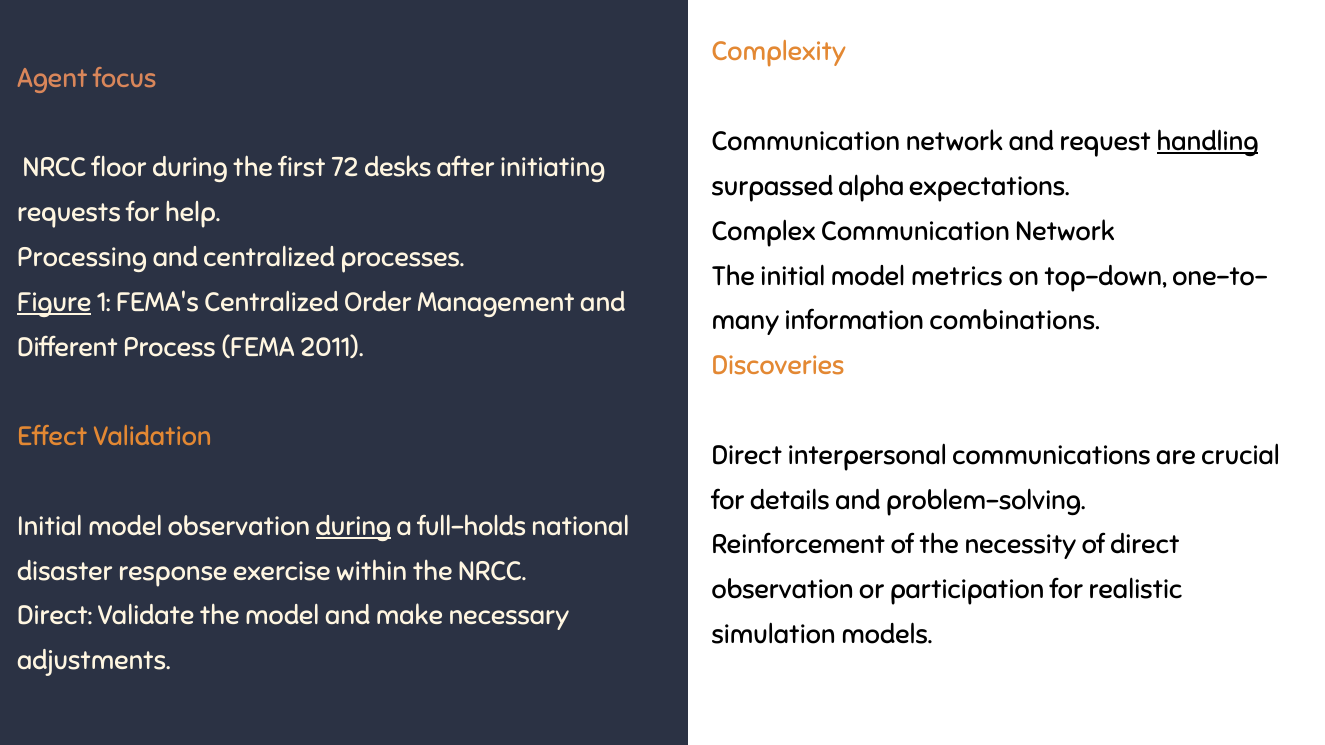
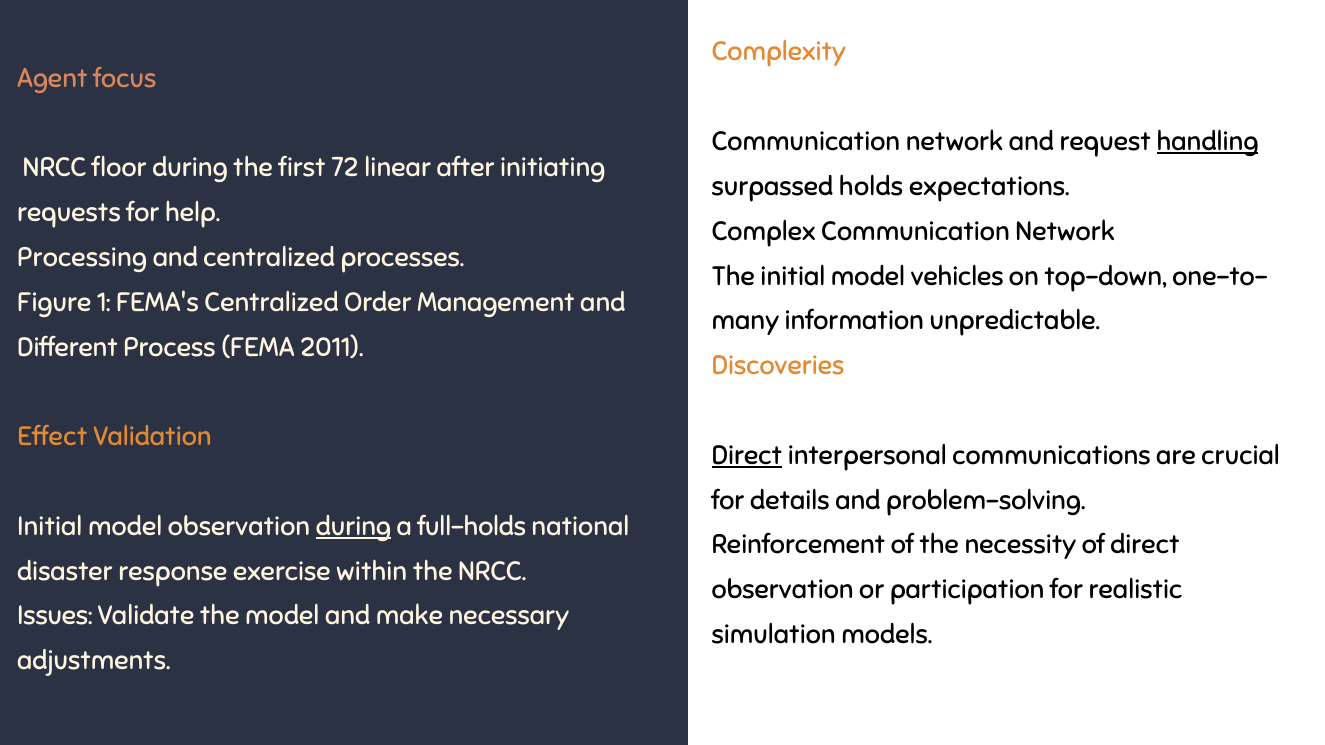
desks: desks -> linear
alpha: alpha -> holds
metrics: metrics -> vehicles
Figure underline: present -> none
combinations: combinations -> unpredictable
Direct at (747, 456) underline: none -> present
Direct at (55, 616): Direct -> Issues
